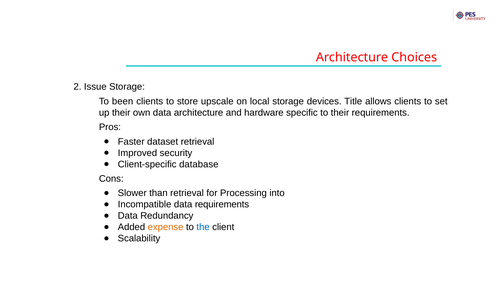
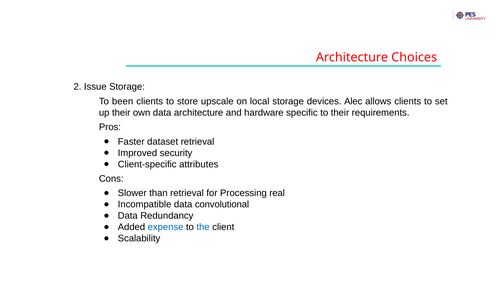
Title: Title -> Alec
database: database -> attributes
into: into -> real
data requirements: requirements -> convolutional
expense colour: orange -> blue
